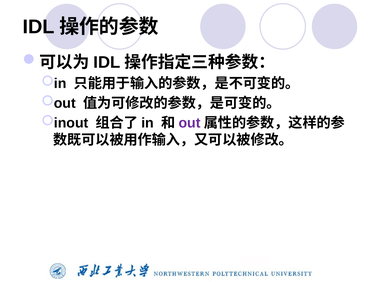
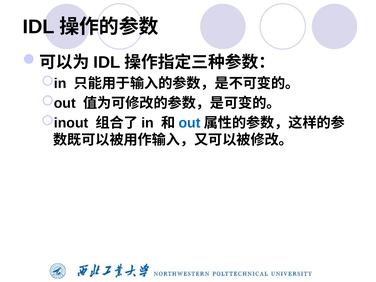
out colour: purple -> blue
